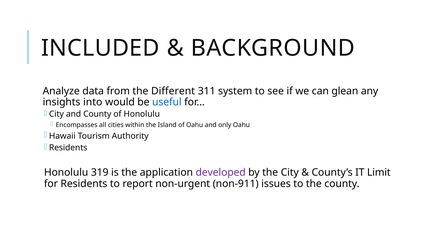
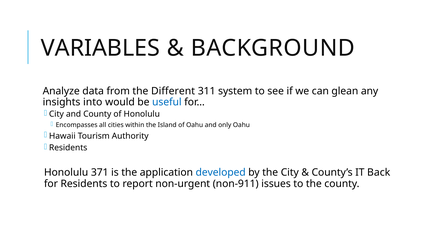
INCLUDED: INCLUDED -> VARIABLES
319: 319 -> 371
developed colour: purple -> blue
Limit: Limit -> Back
